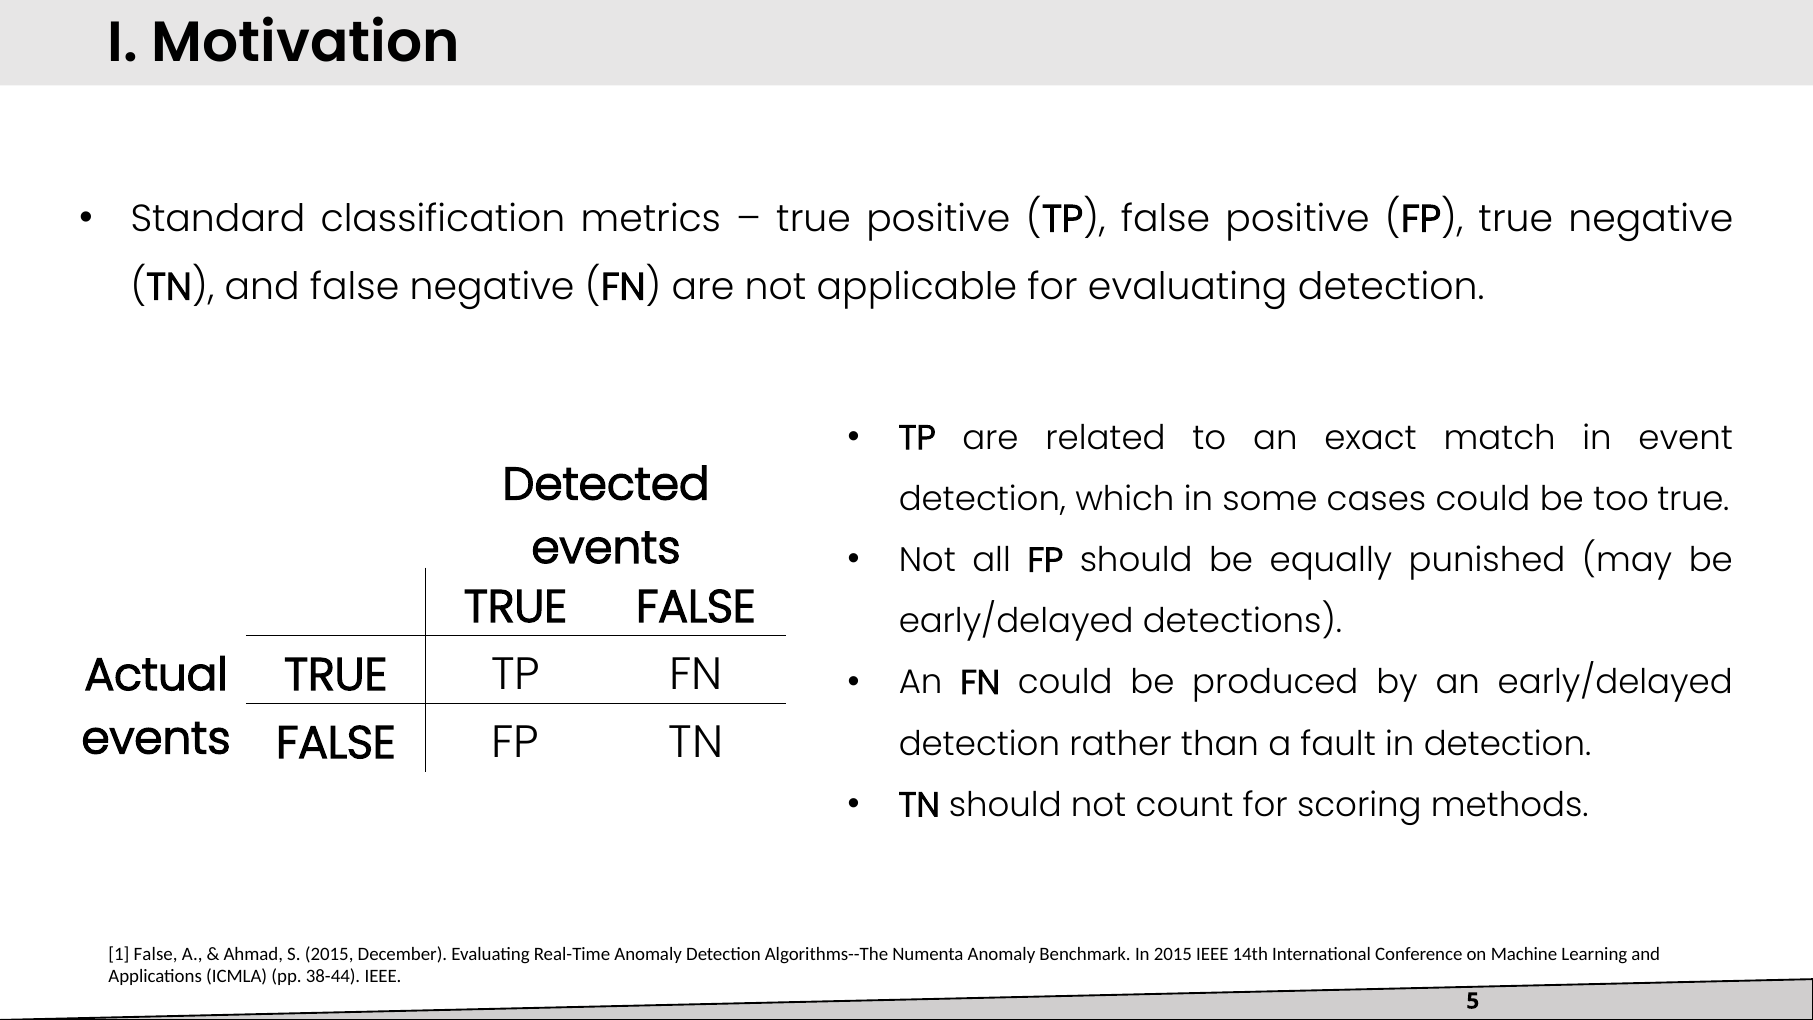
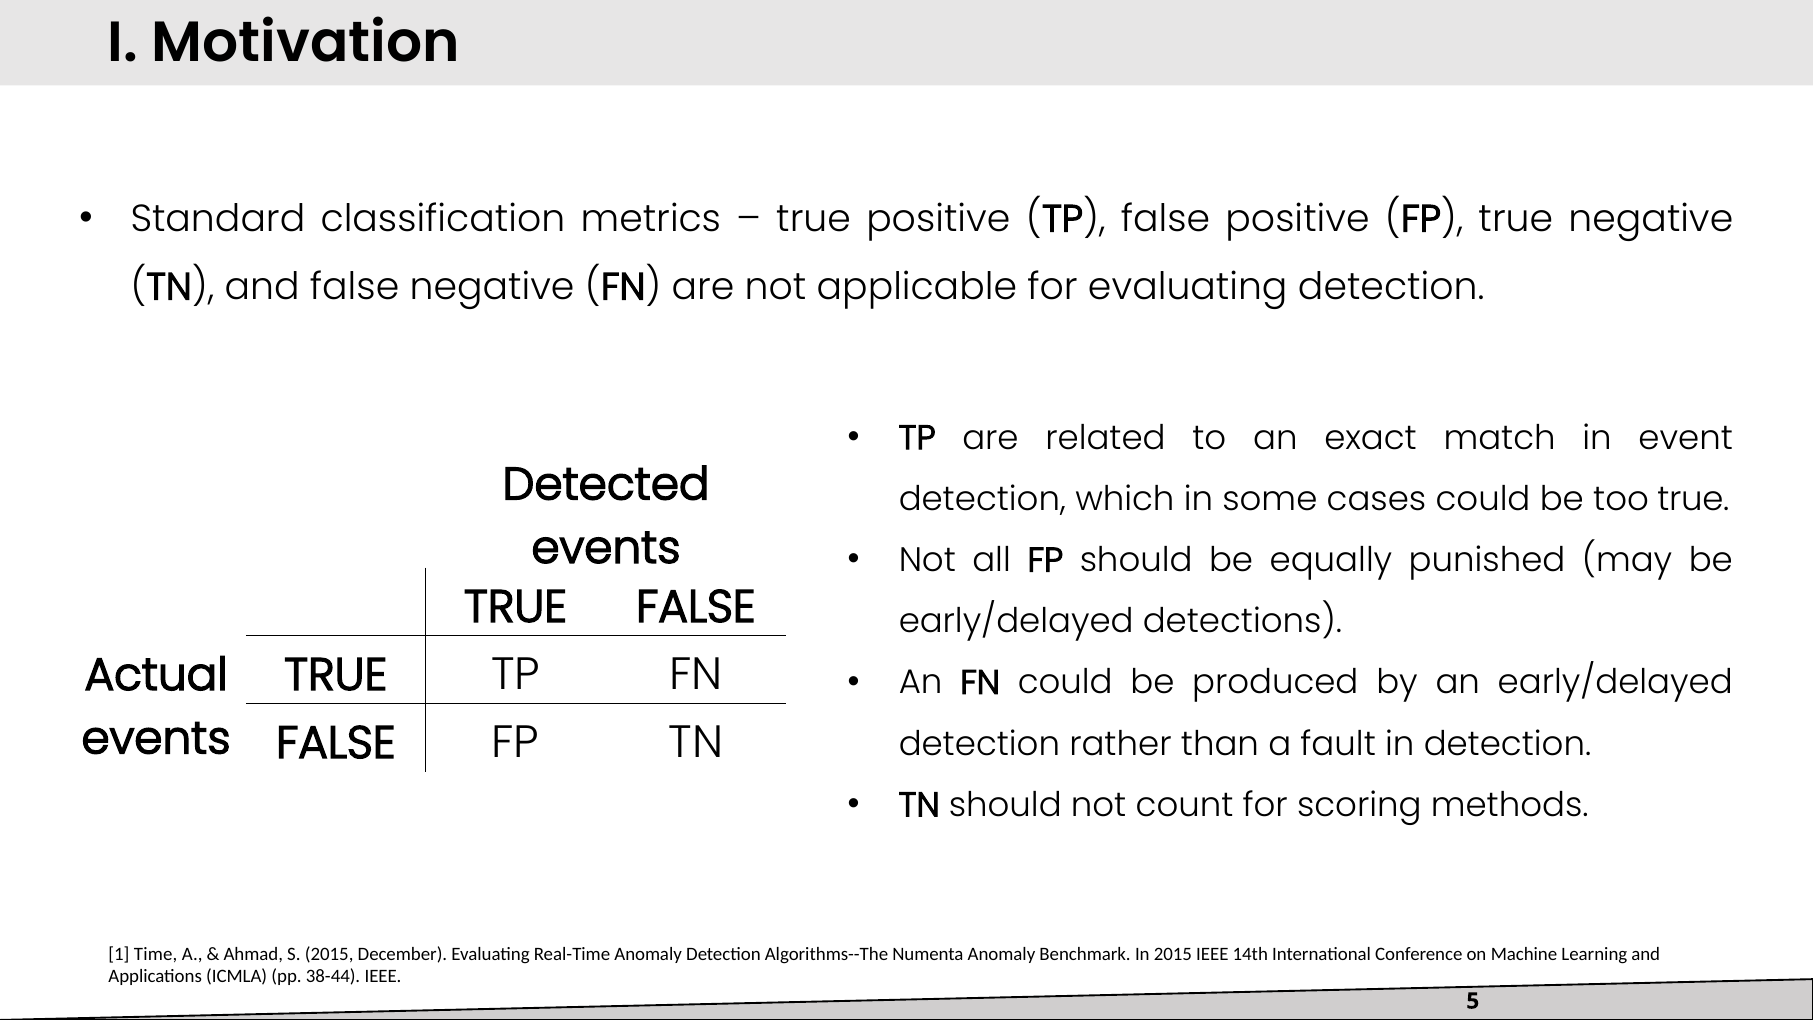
1 False: False -> Time
